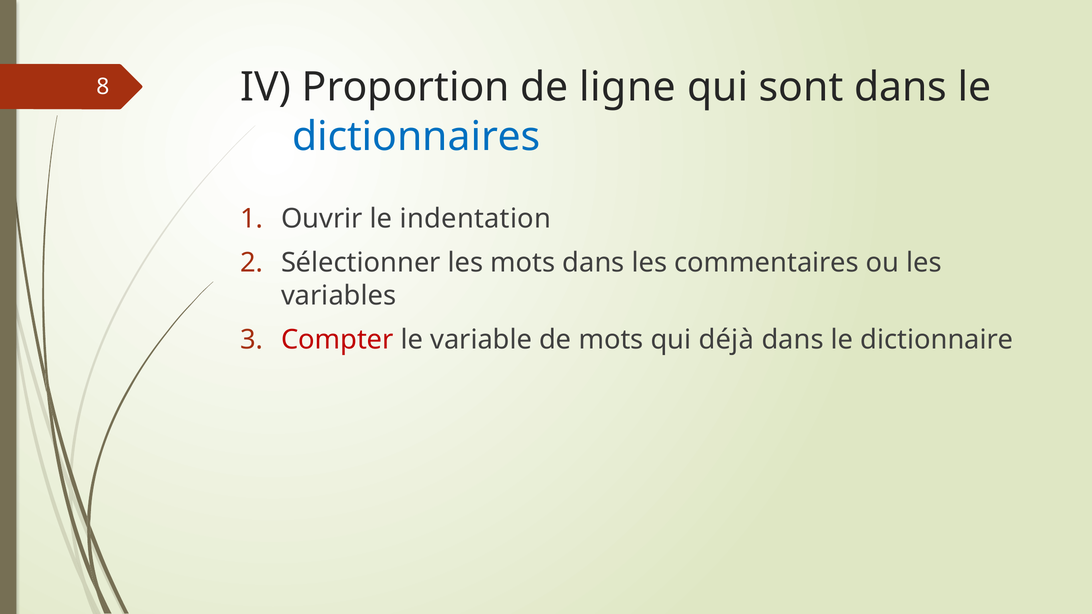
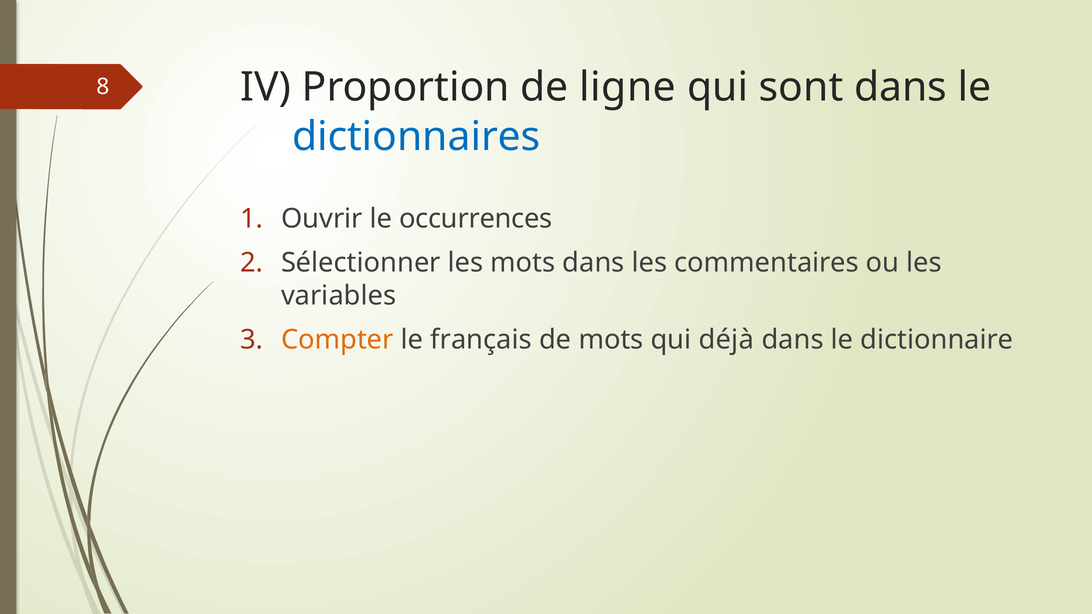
indentation: indentation -> occurrences
Compter colour: red -> orange
variable: variable -> français
